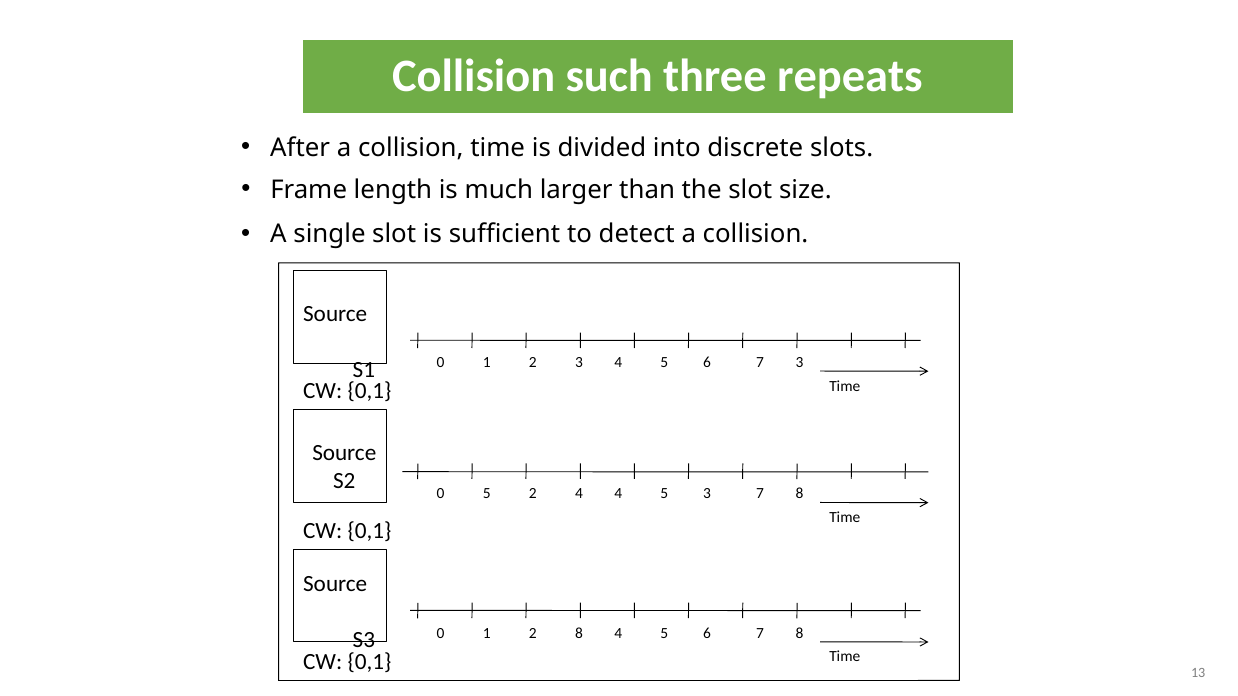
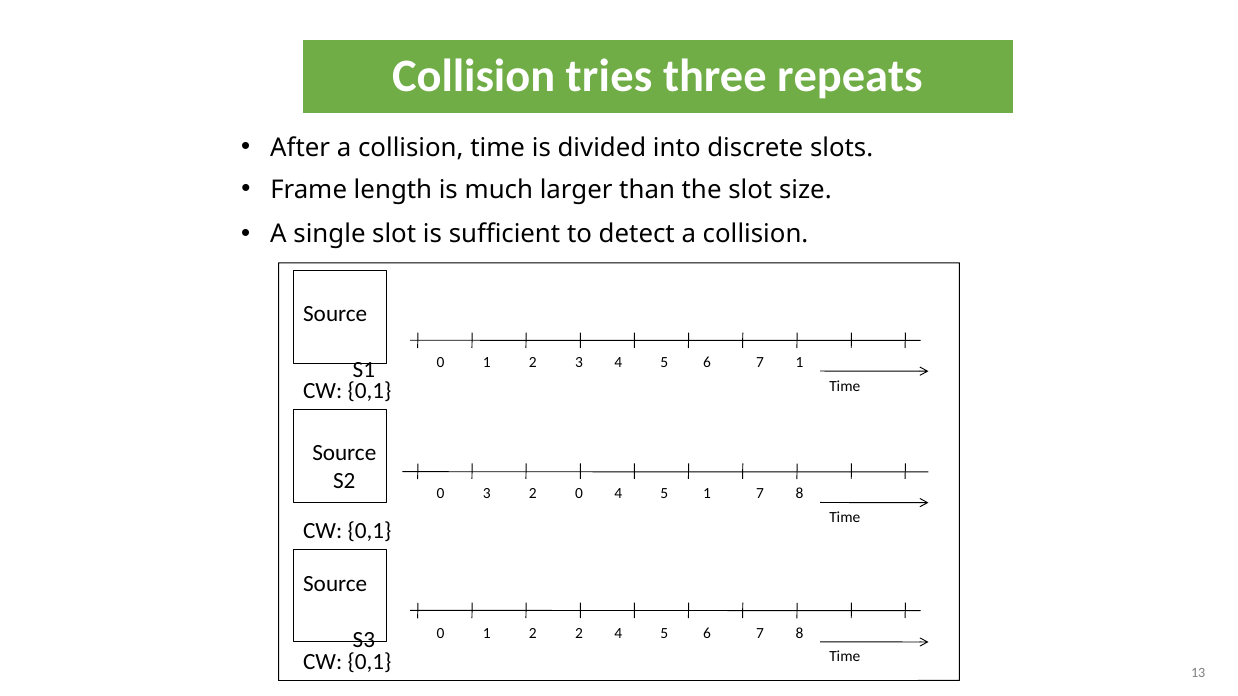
such: such -> tries
7 3: 3 -> 1
0 5: 5 -> 3
2 4: 4 -> 0
5 3: 3 -> 1
2 8: 8 -> 2
